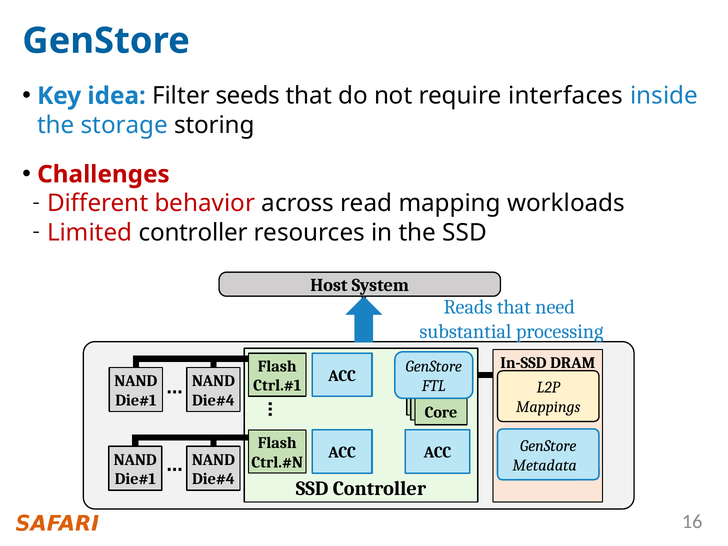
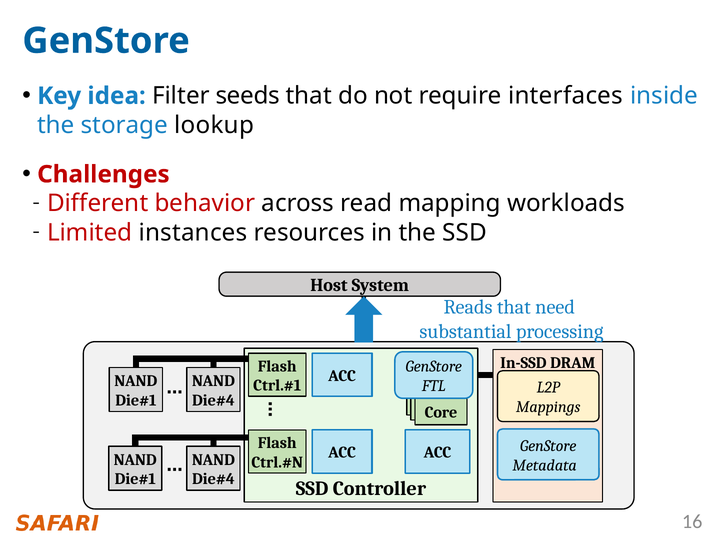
storing: storing -> lookup
Limited controller: controller -> instances
